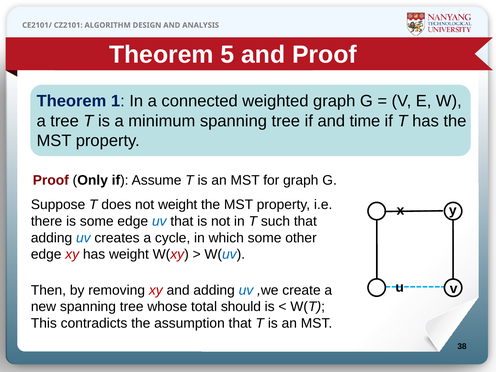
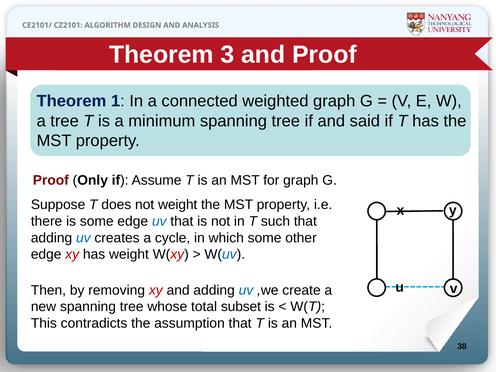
5: 5 -> 3
time: time -> said
should: should -> subset
